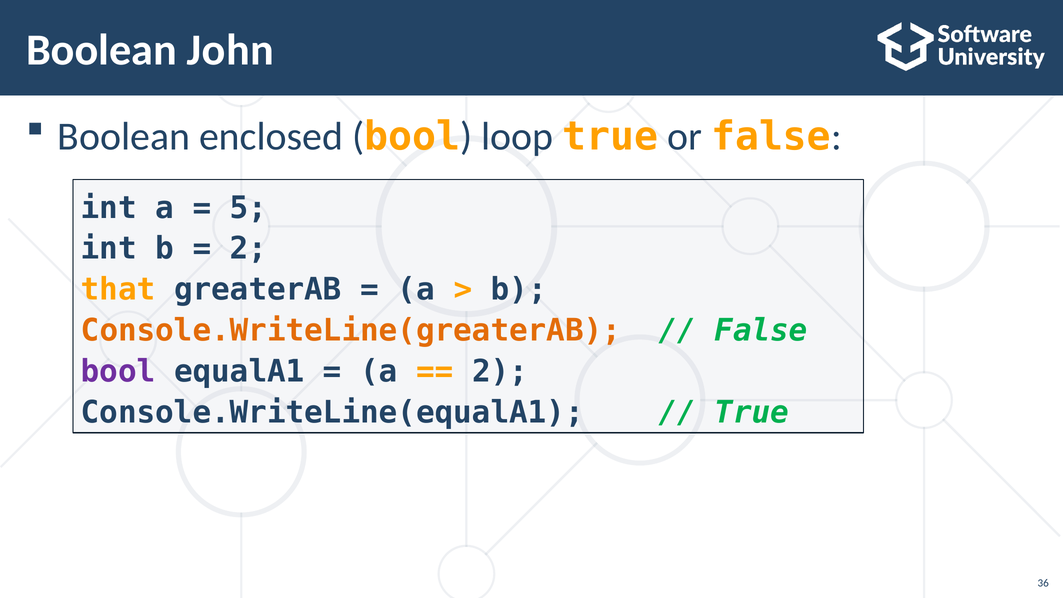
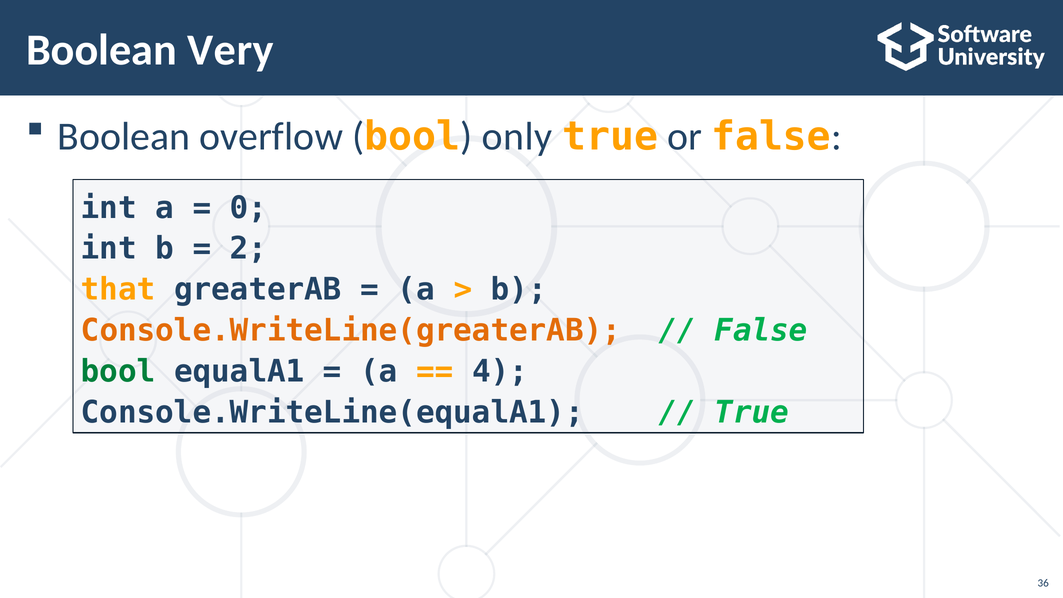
John: John -> Very
enclosed: enclosed -> overflow
loop: loop -> only
5: 5 -> 0
bool at (118, 371) colour: purple -> green
2 at (500, 371): 2 -> 4
